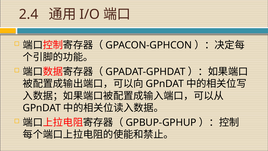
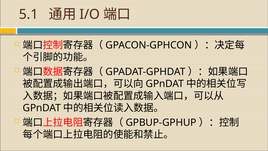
2.4: 2.4 -> 5.1
